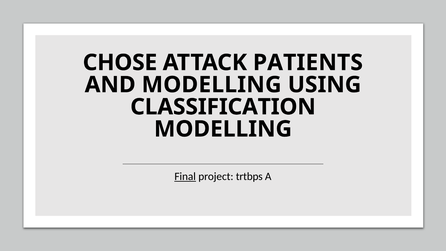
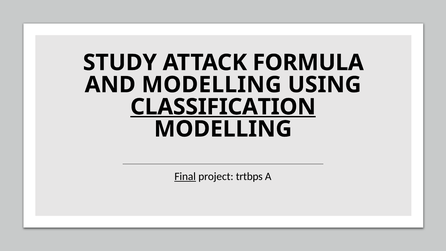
CHOSE: CHOSE -> STUDY
PATIENTS: PATIENTS -> FORMULA
CLASSIFICATION underline: none -> present
